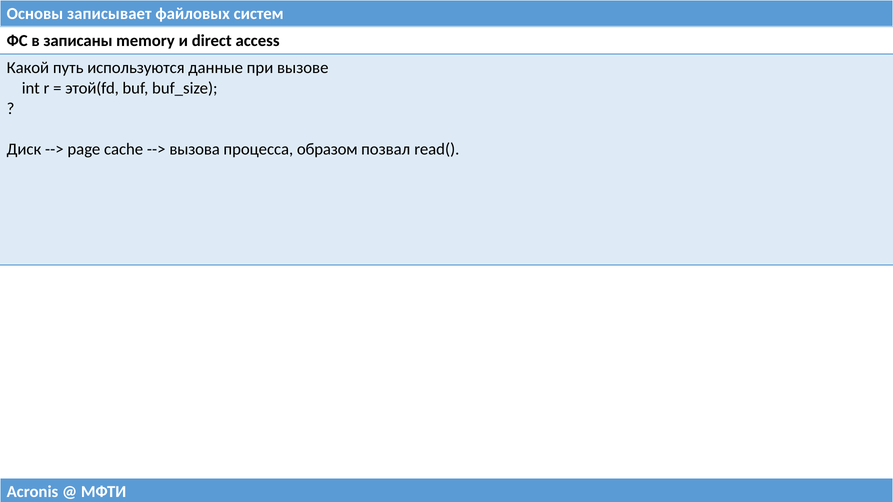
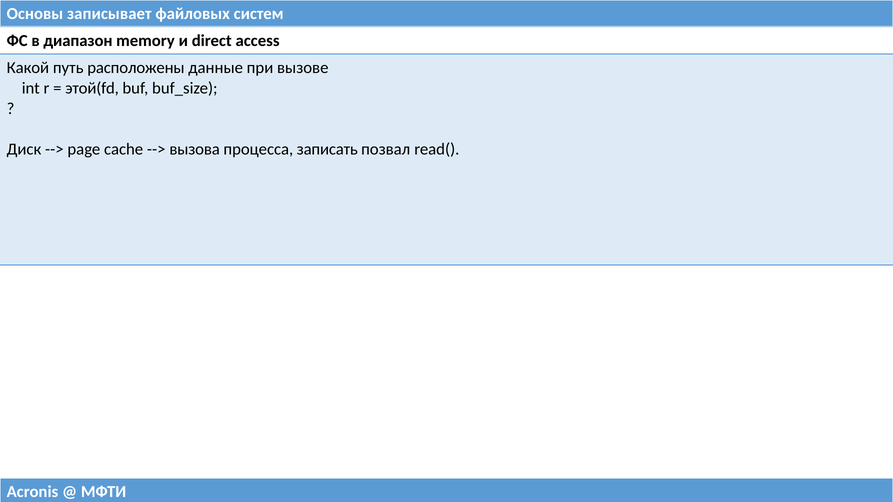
записаны: записаны -> диапазон
используются: используются -> расположены
образом: образом -> записать
